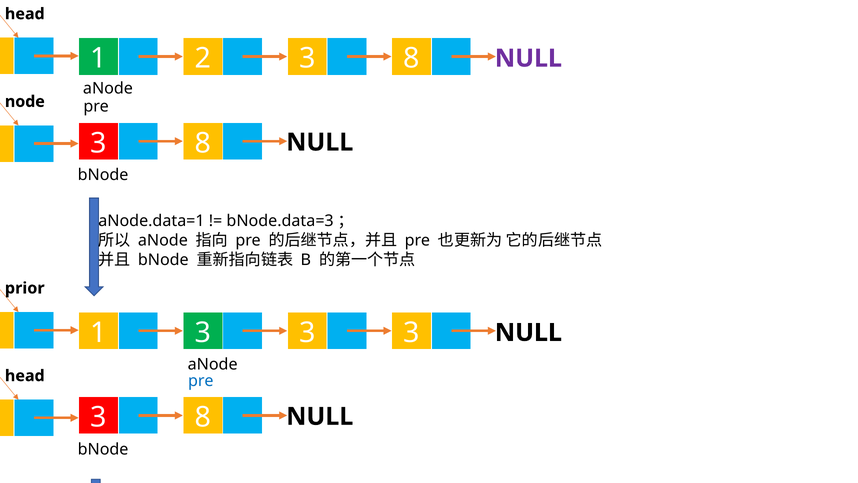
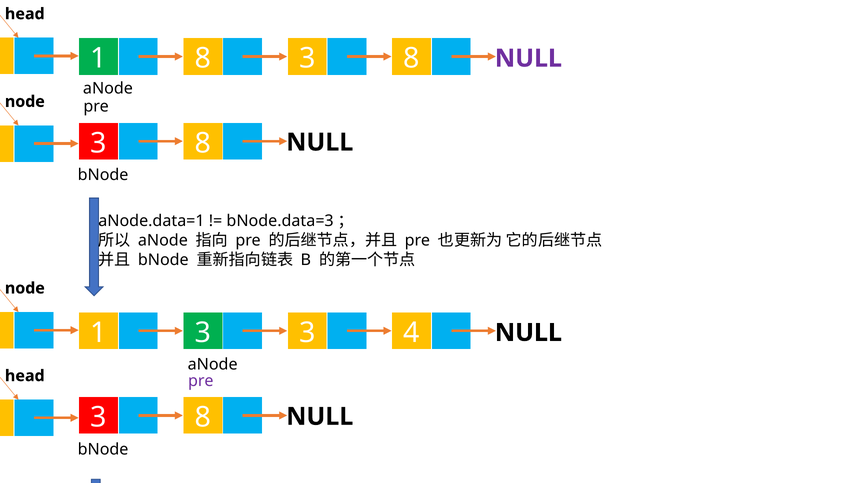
1 2: 2 -> 8
prior at (25, 288): prior -> node
3 3 3: 3 -> 4
pre at (201, 381) colour: blue -> purple
